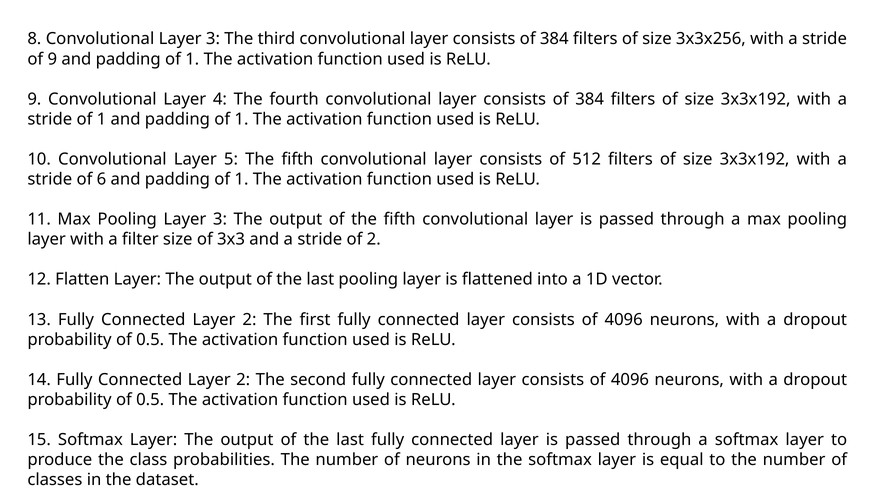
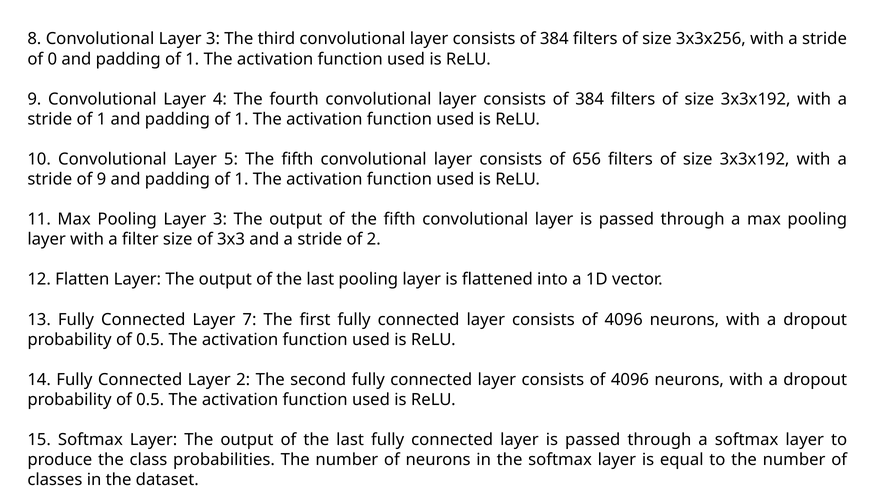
of 9: 9 -> 0
512: 512 -> 656
of 6: 6 -> 9
2 at (249, 320): 2 -> 7
